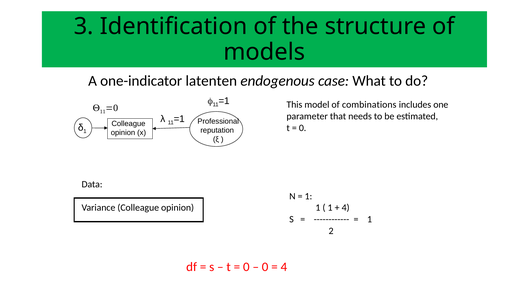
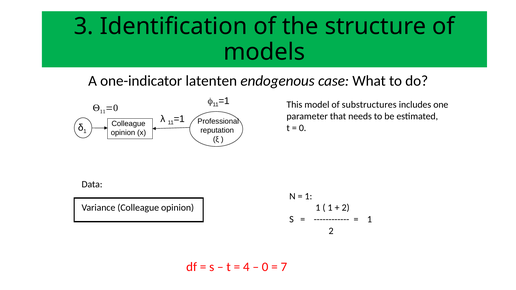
combinations: combinations -> substructures
4 at (346, 208): 4 -> 2
0 at (246, 267): 0 -> 4
4 at (284, 267): 4 -> 7
